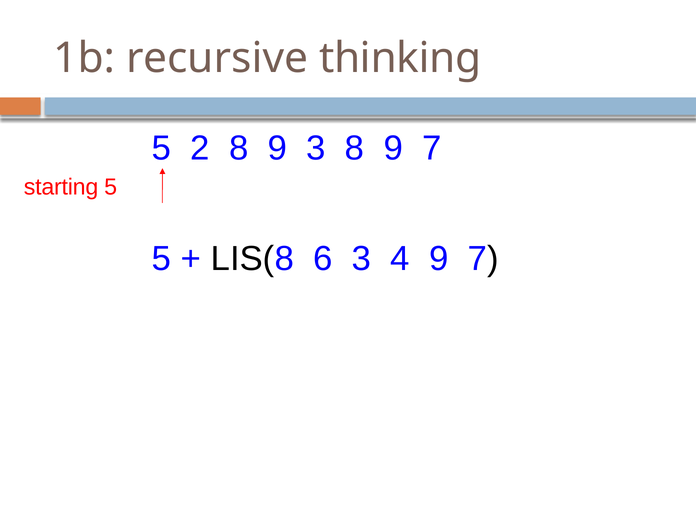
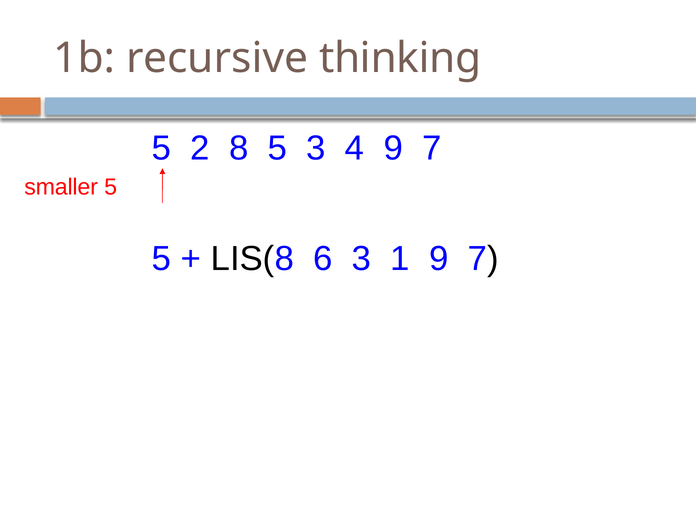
2 8 9: 9 -> 5
3 8: 8 -> 4
starting: starting -> smaller
4: 4 -> 1
